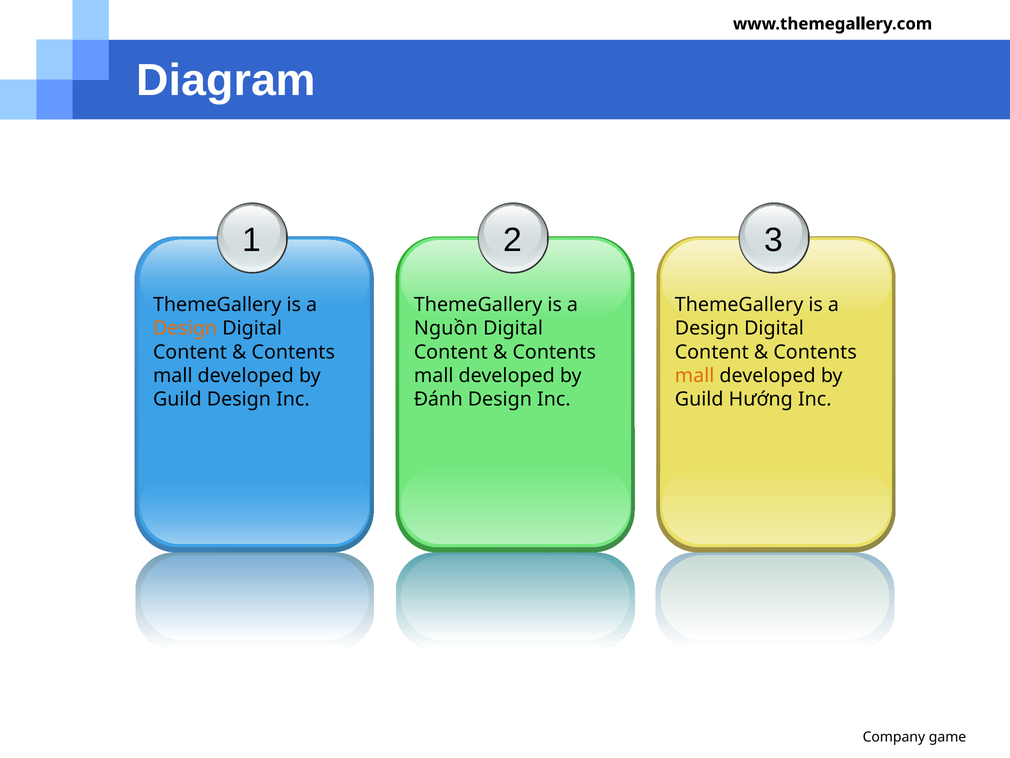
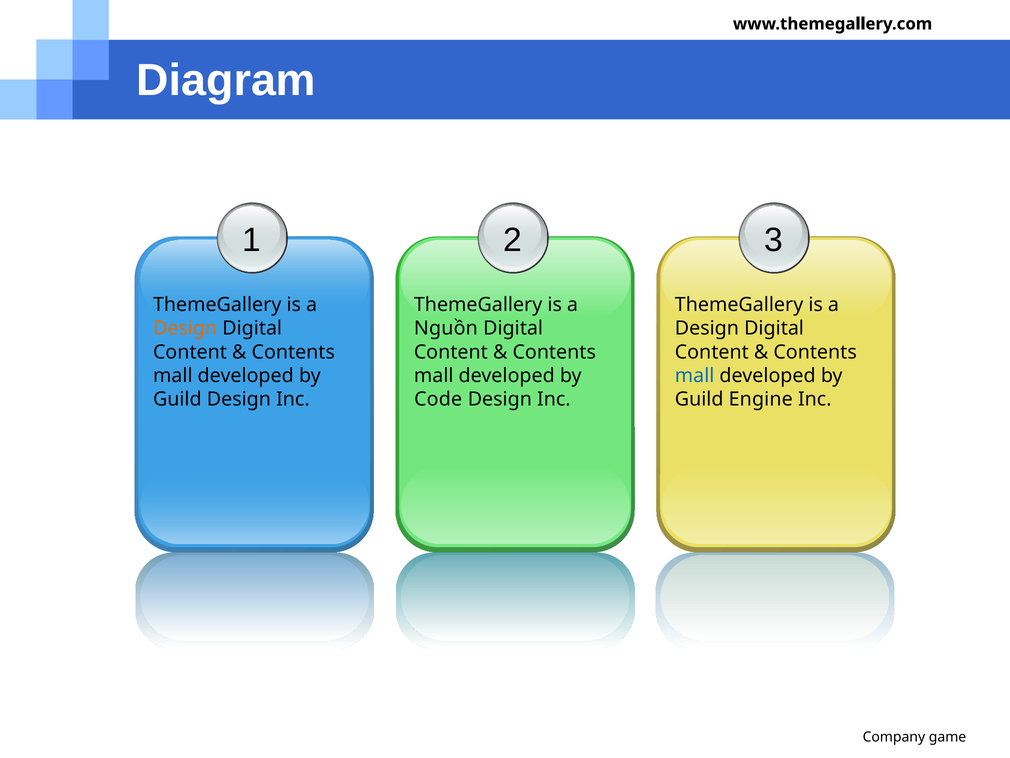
mall at (695, 375) colour: orange -> blue
Đánh: Đánh -> Code
Hướng: Hướng -> Engine
